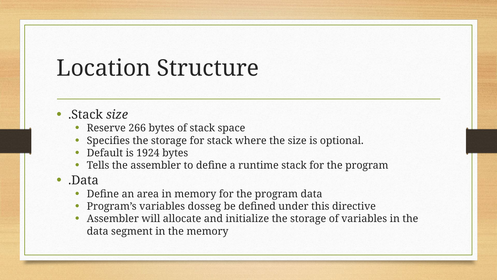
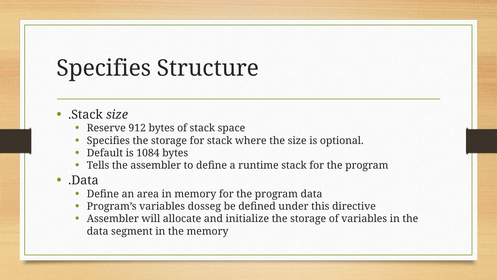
Location at (104, 68): Location -> Specifies
266: 266 -> 912
1924: 1924 -> 1084
